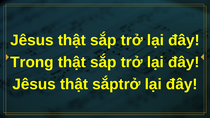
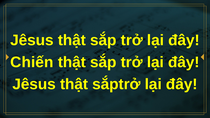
Trong: Trong -> Chiến
